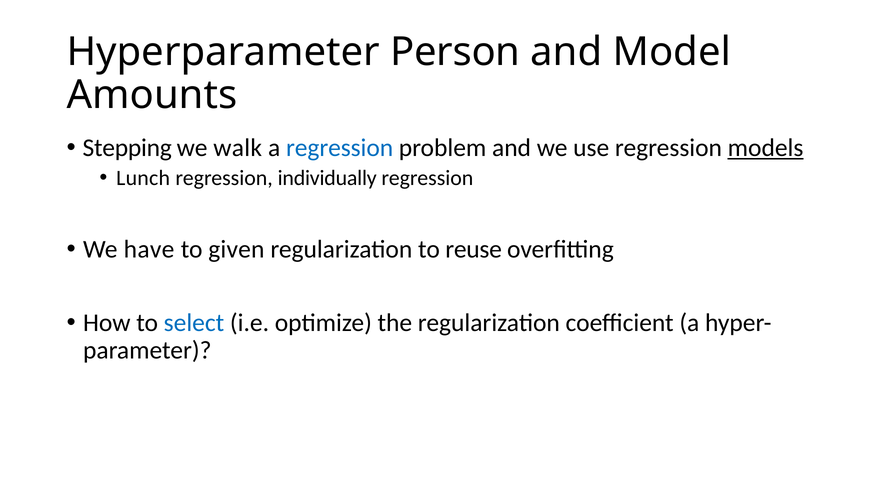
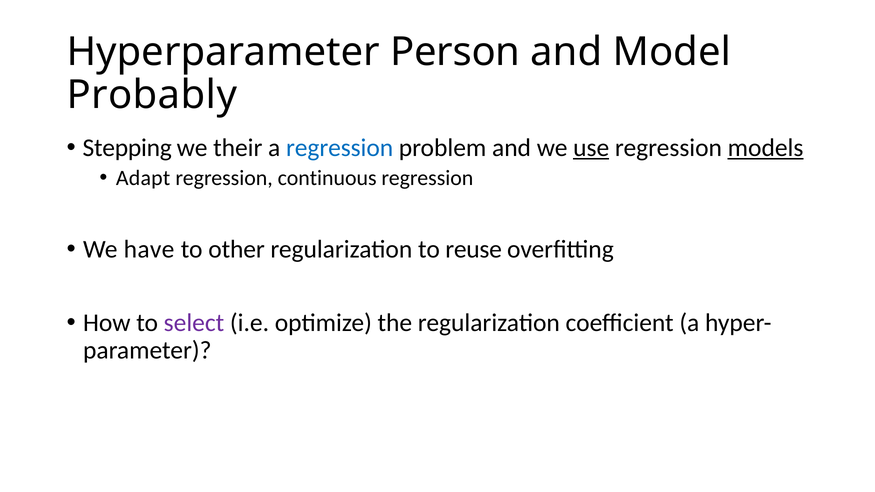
Amounts: Amounts -> Probably
walk: walk -> their
use underline: none -> present
Lunch: Lunch -> Adapt
individually: individually -> continuous
given: given -> other
select colour: blue -> purple
